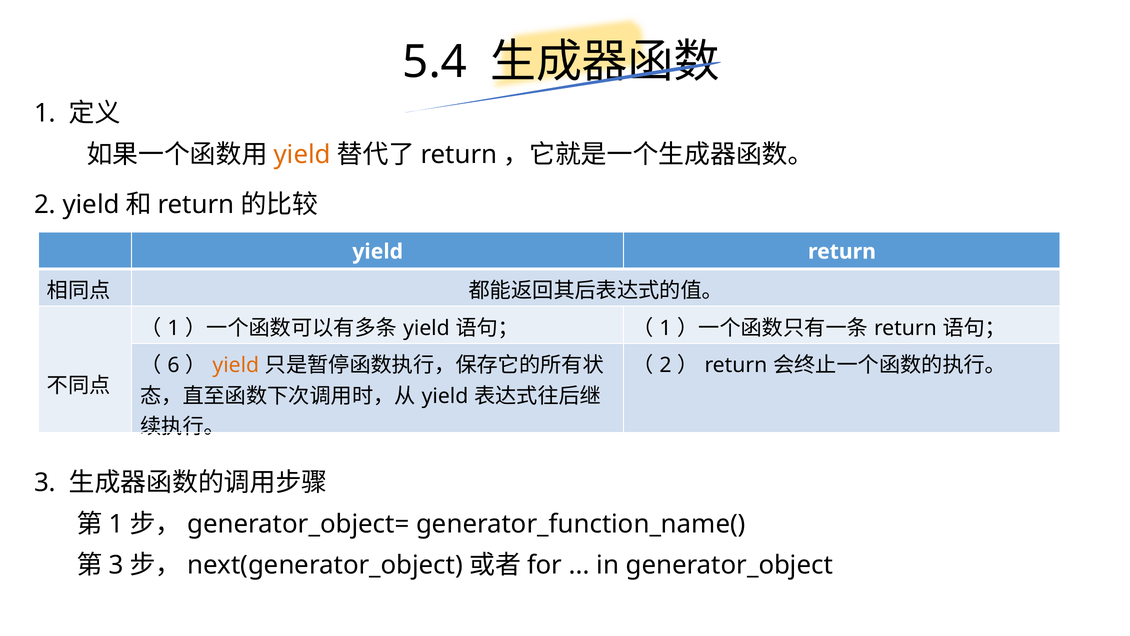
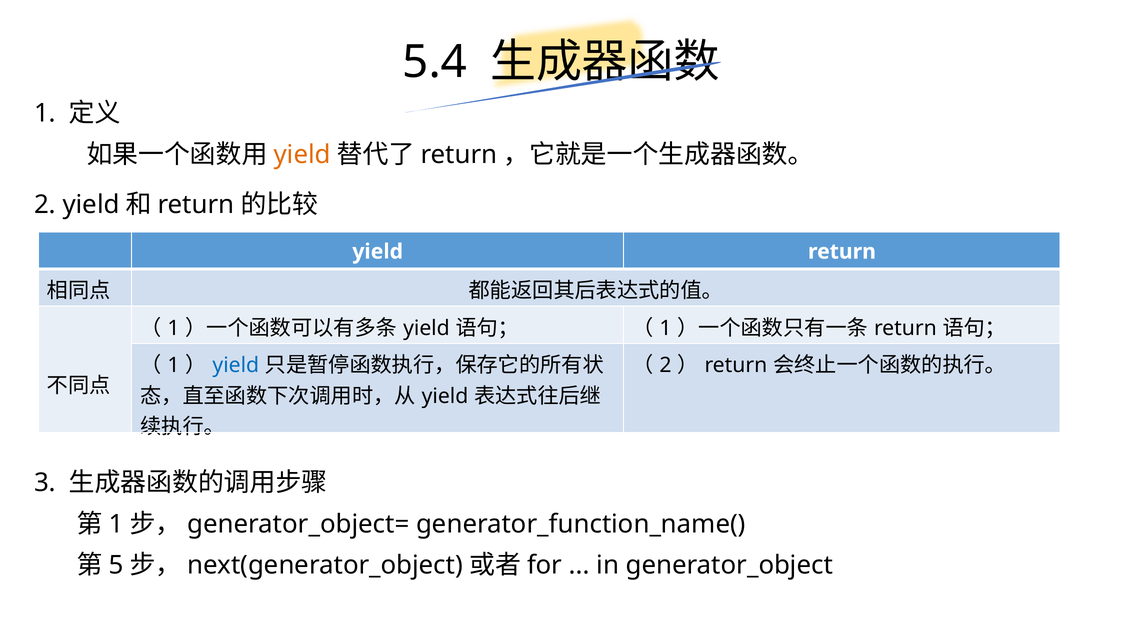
6 at (173, 365): 6 -> 1
yield at (236, 365) colour: orange -> blue
3 at (116, 565): 3 -> 5
